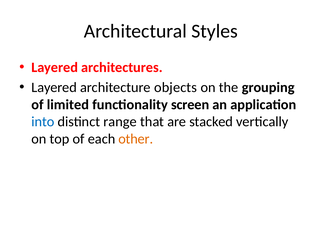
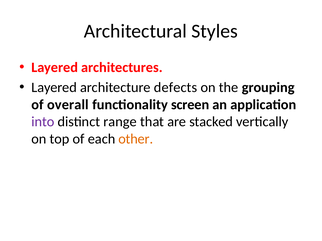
objects: objects -> defects
limited: limited -> overall
into colour: blue -> purple
